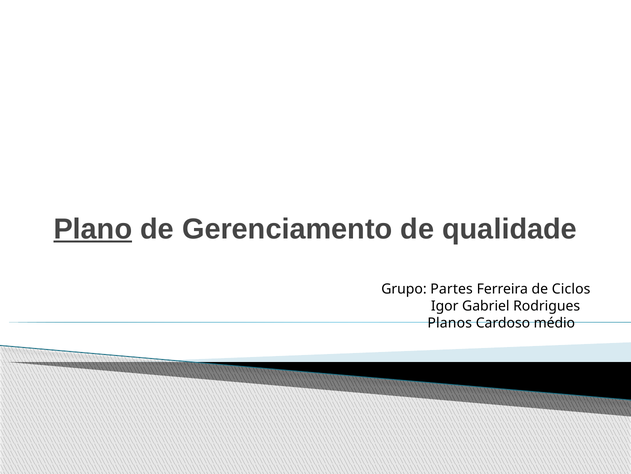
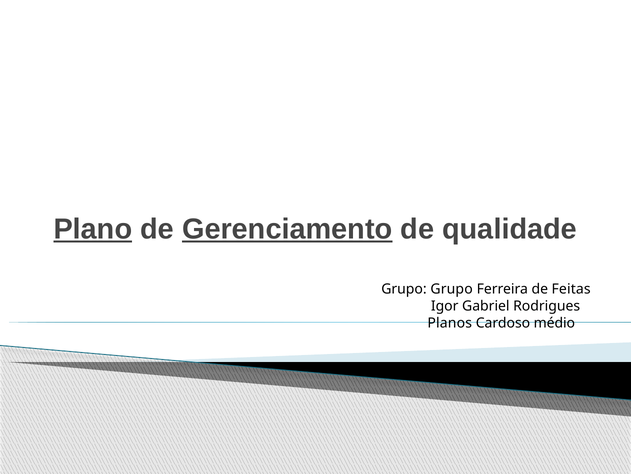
Gerenciamento underline: none -> present
Grupo Partes: Partes -> Grupo
Ciclos: Ciclos -> Feitas
